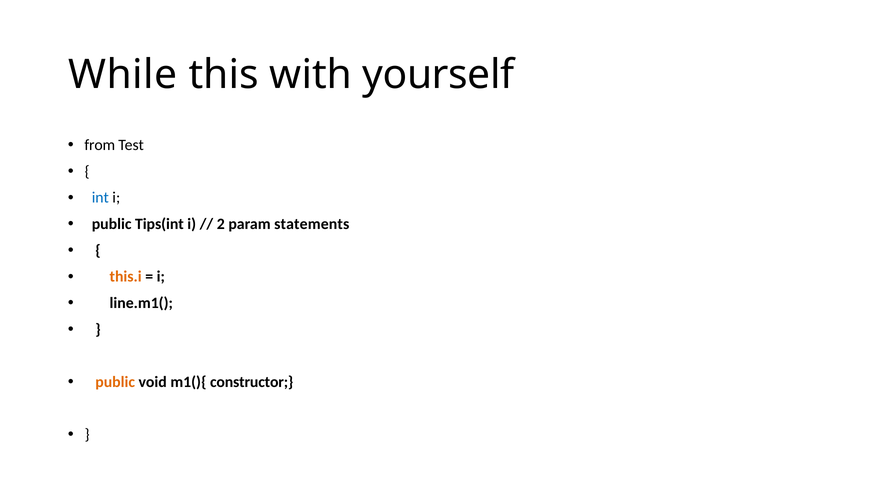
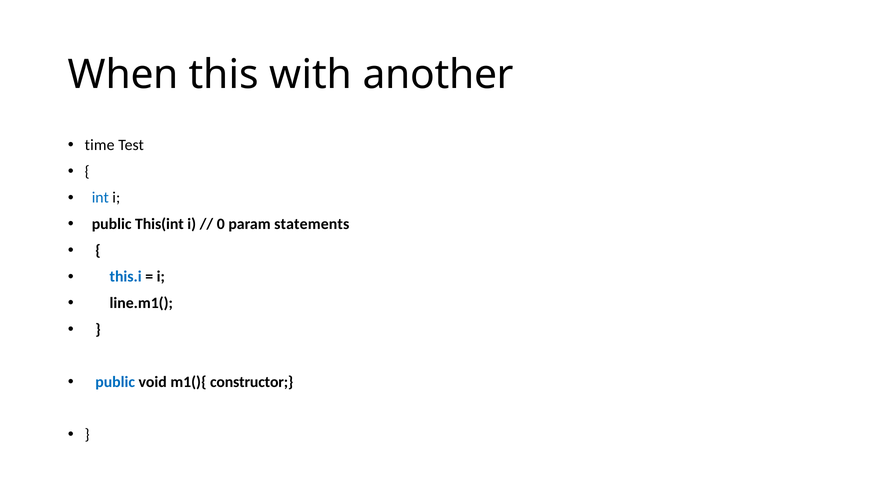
While: While -> When
yourself: yourself -> another
from: from -> time
Tips(int: Tips(int -> This(int
2: 2 -> 0
this.i colour: orange -> blue
public at (115, 382) colour: orange -> blue
